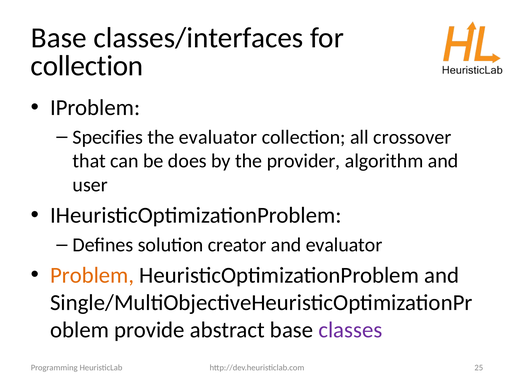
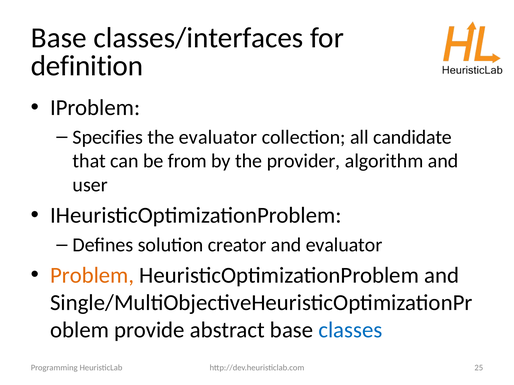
collection at (87, 66): collection -> definition
crossover: crossover -> candidate
does: does -> from
classes colour: purple -> blue
